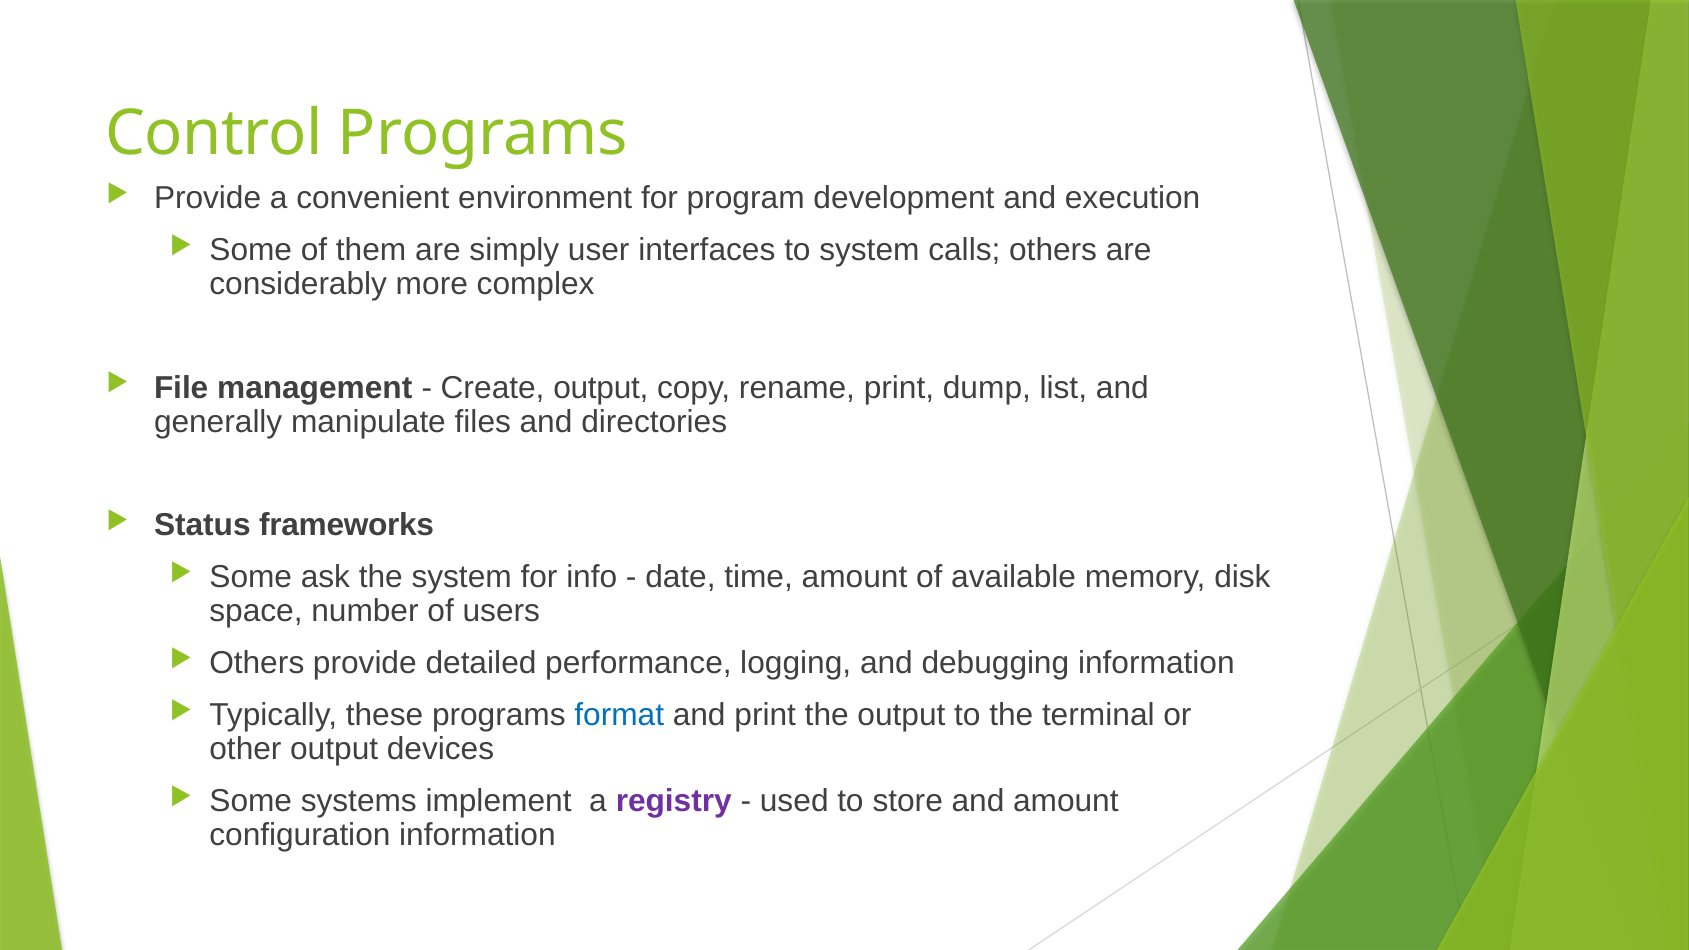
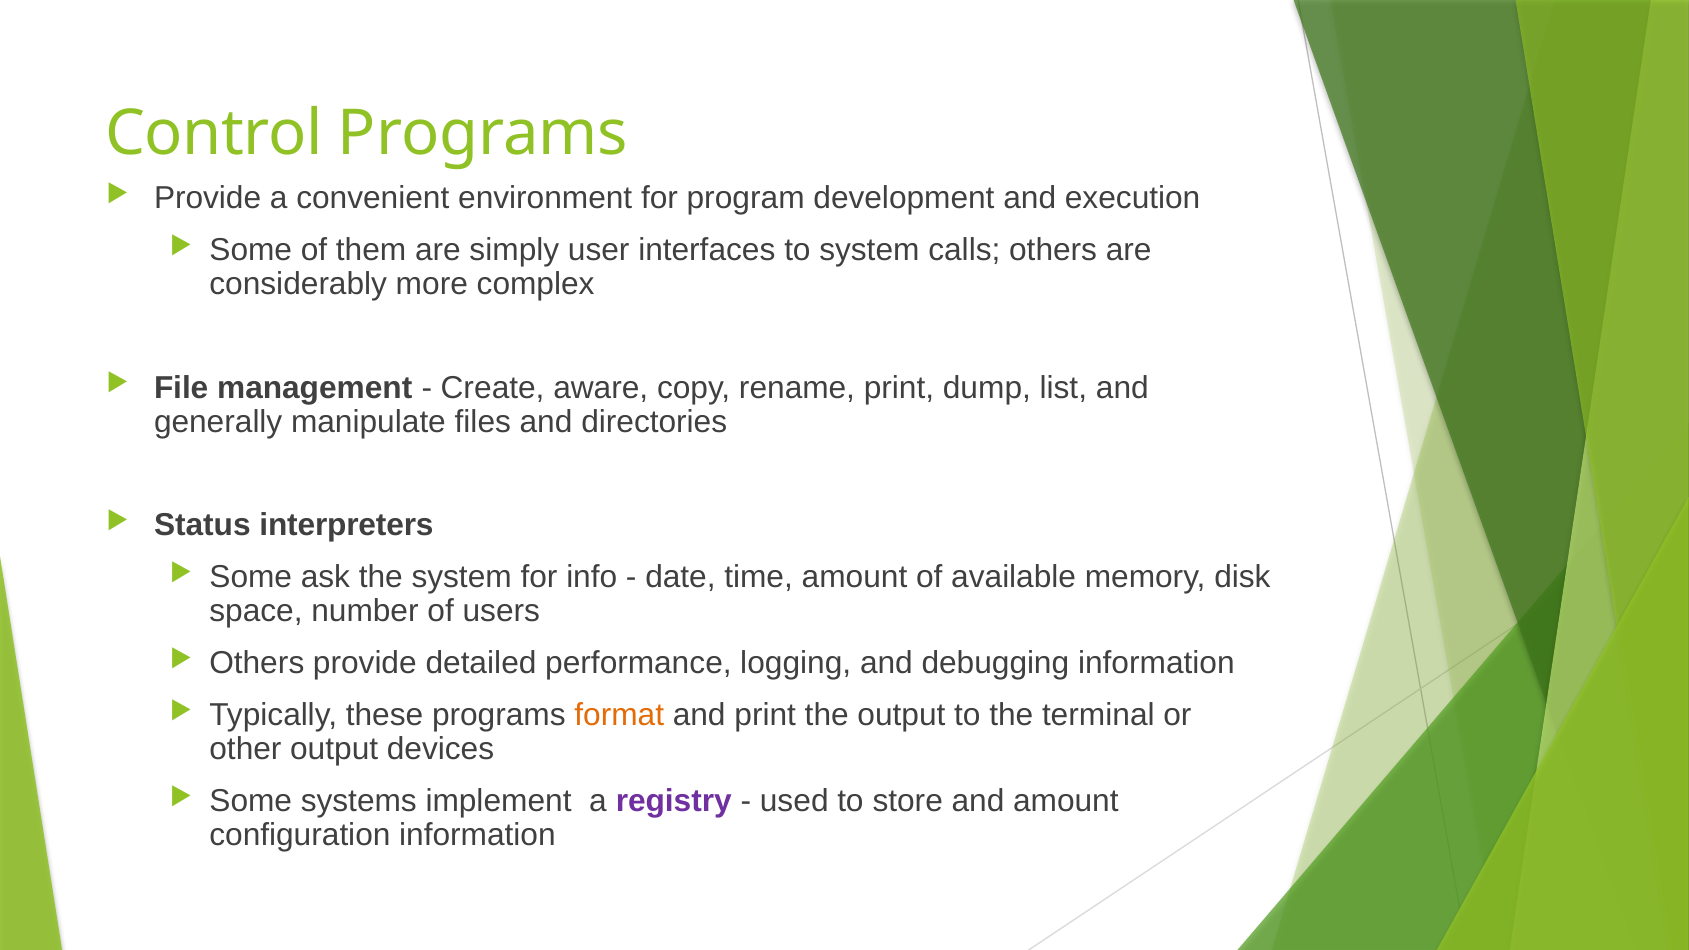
Create output: output -> aware
frameworks: frameworks -> interpreters
format colour: blue -> orange
